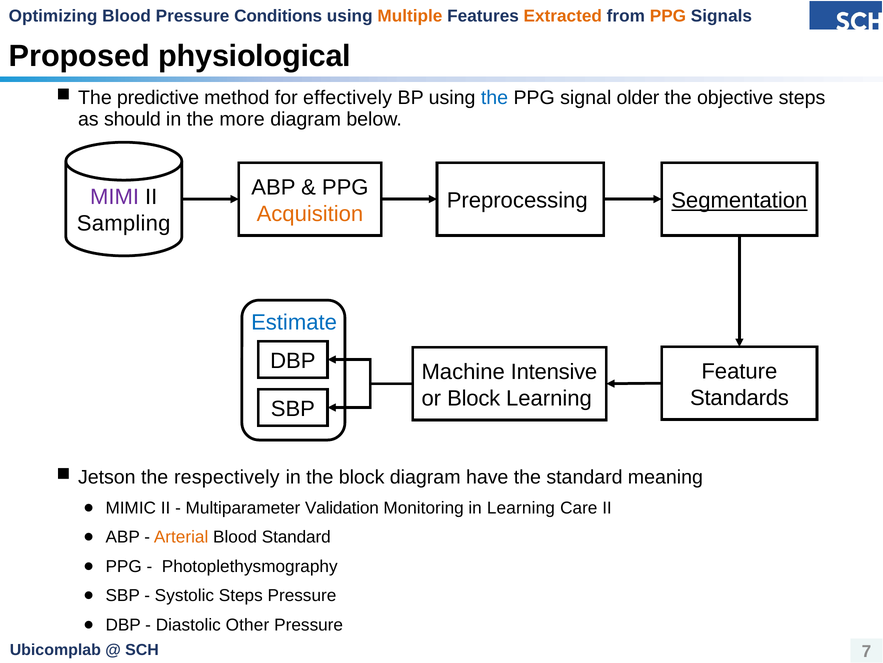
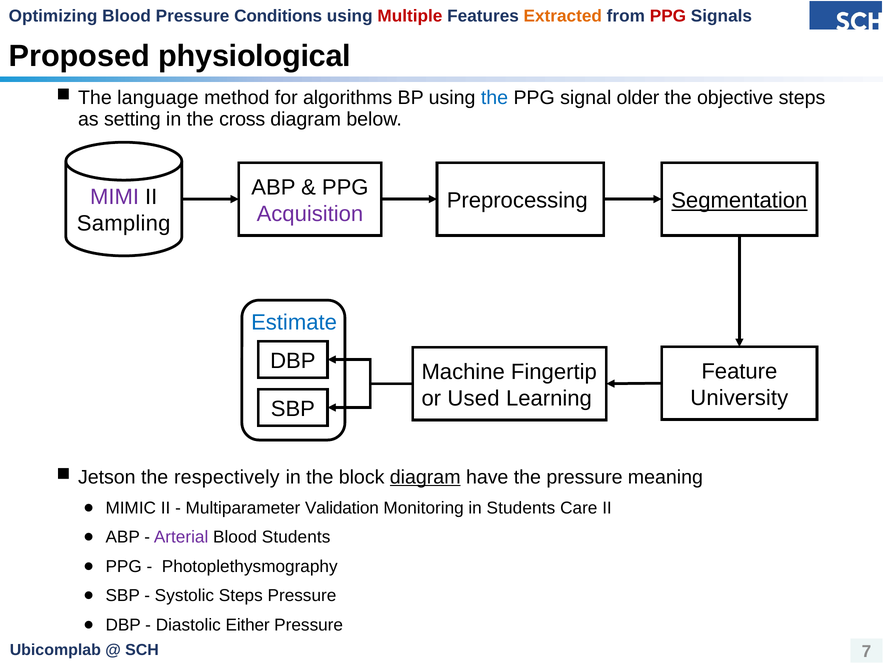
Multiple colour: orange -> red
PPG at (668, 16) colour: orange -> red
predictive: predictive -> language
effectively: effectively -> algorithms
should: should -> setting
more: more -> cross
Acquisition colour: orange -> purple
Intensive: Intensive -> Fingertip
Standards: Standards -> University
or Block: Block -> Used
diagram at (425, 477) underline: none -> present
the standard: standard -> pressure
in Learning: Learning -> Students
Arterial colour: orange -> purple
Blood Standard: Standard -> Students
Other: Other -> Either
